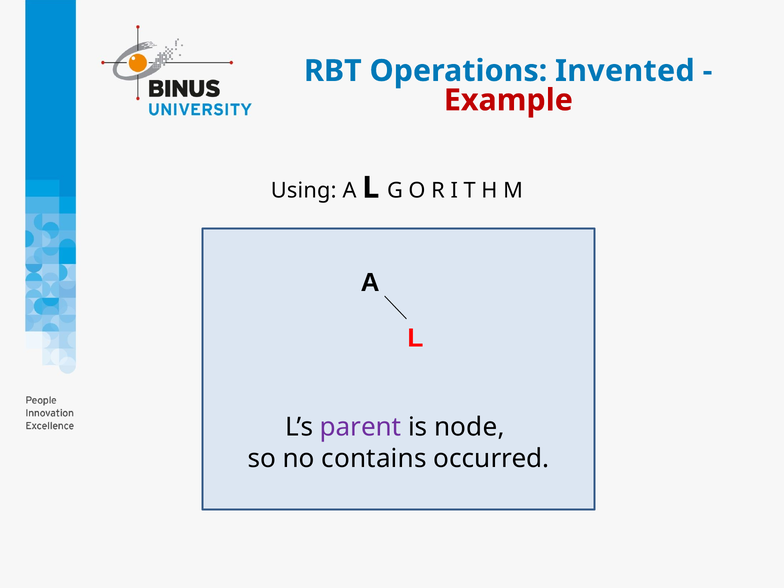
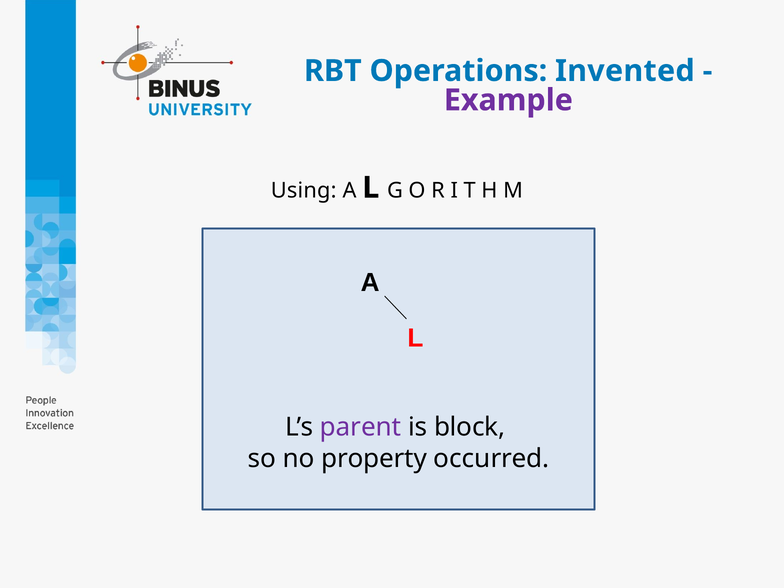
Example colour: red -> purple
node: node -> block
contains: contains -> property
